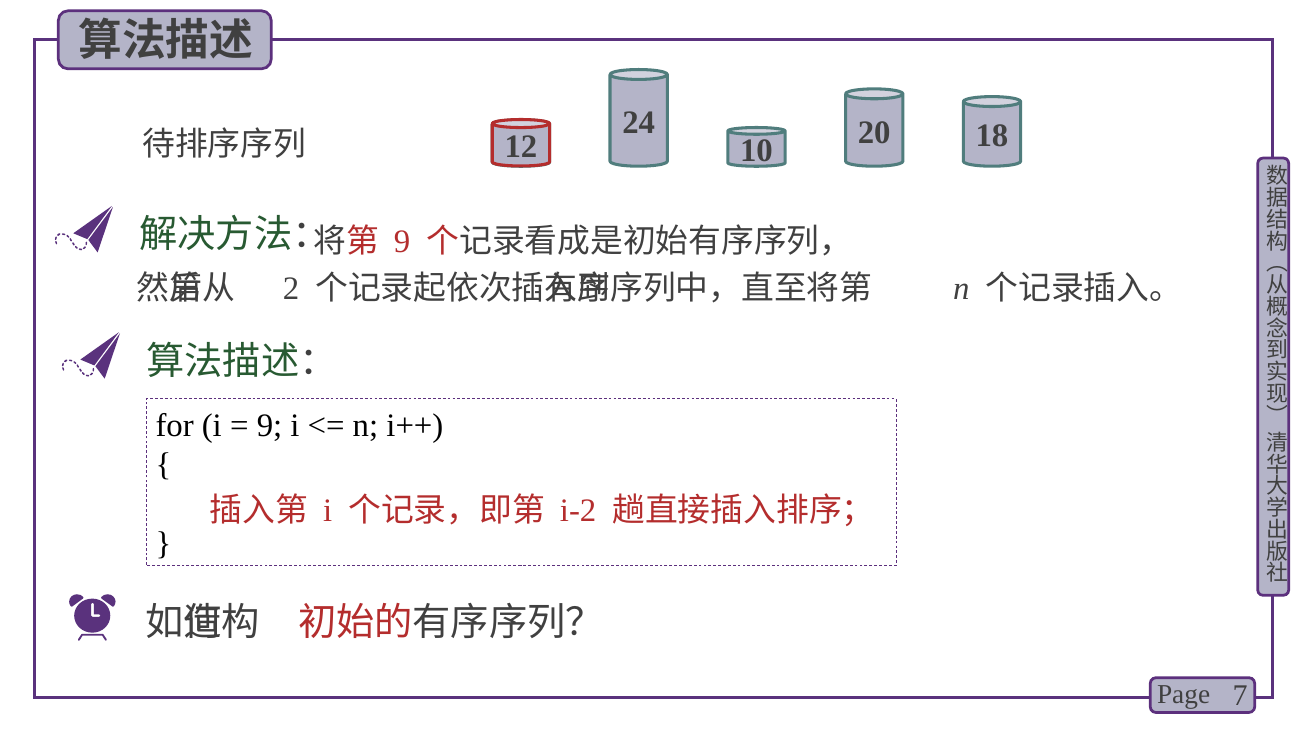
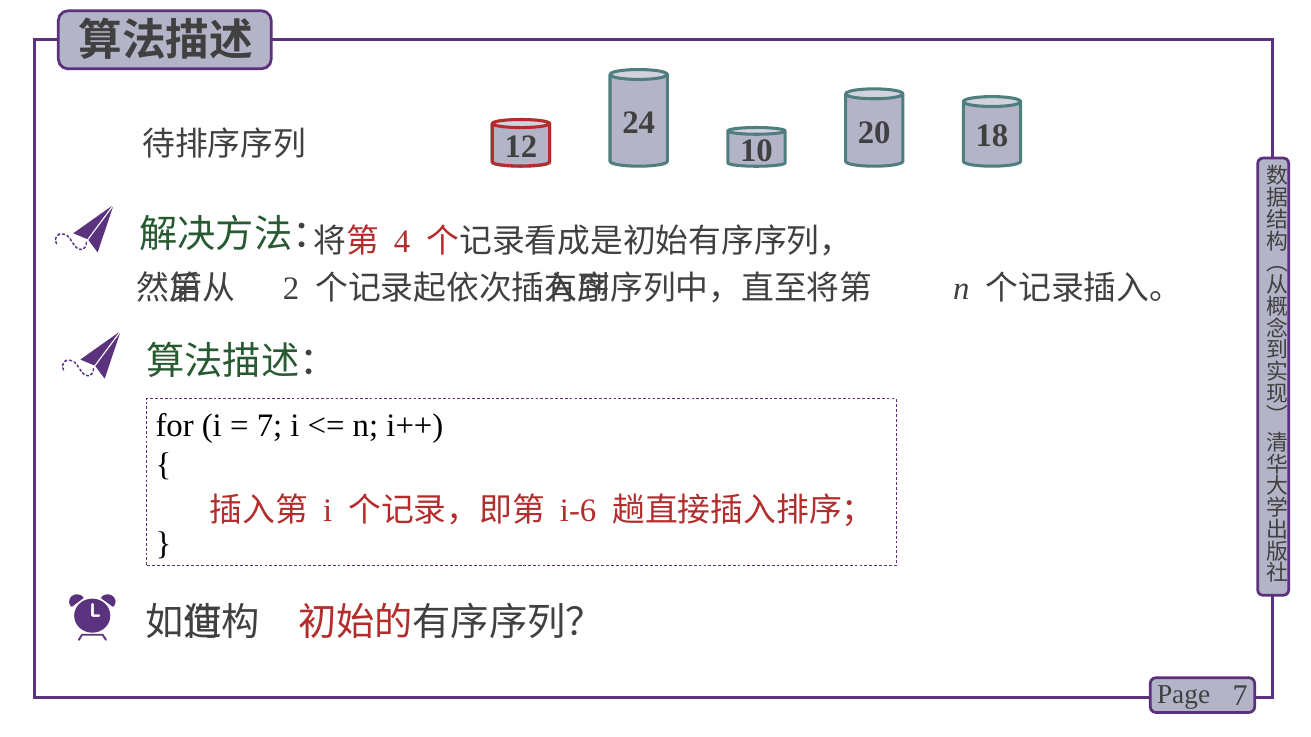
9 at (402, 241): 9 -> 4
9 at (269, 426): 9 -> 7
i-2: i-2 -> i-6
